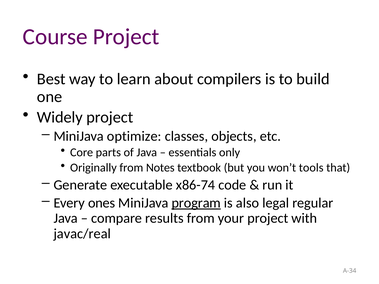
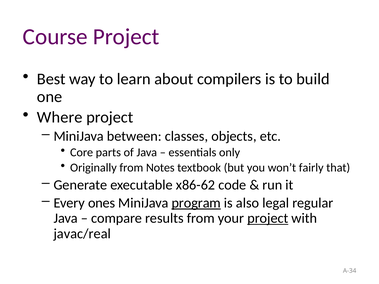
Widely: Widely -> Where
optimize: optimize -> between
tools: tools -> fairly
x86-74: x86-74 -> x86-62
project at (268, 218) underline: none -> present
